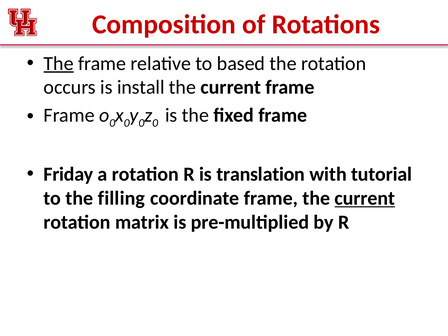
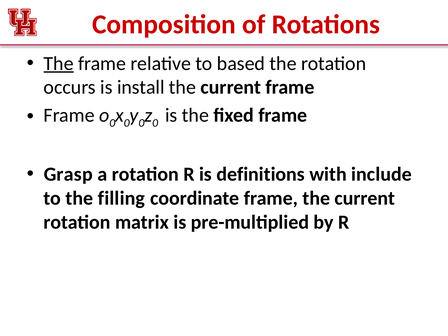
Friday: Friday -> Grasp
translation: translation -> definitions
tutorial: tutorial -> include
current at (365, 198) underline: present -> none
